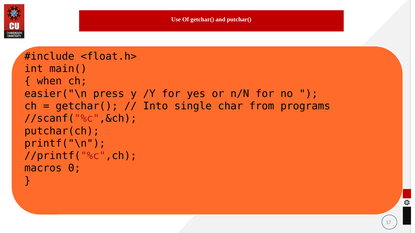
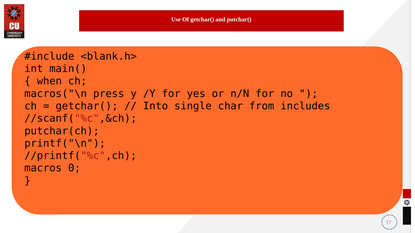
<float.h>: <float.h> -> <blank.h>
easier("\n: easier("\n -> macros("\n
programs: programs -> includes
